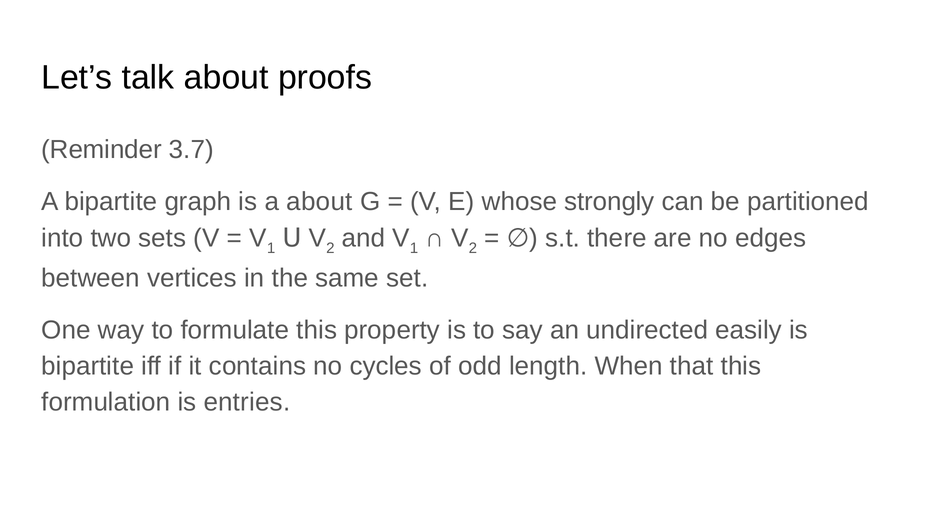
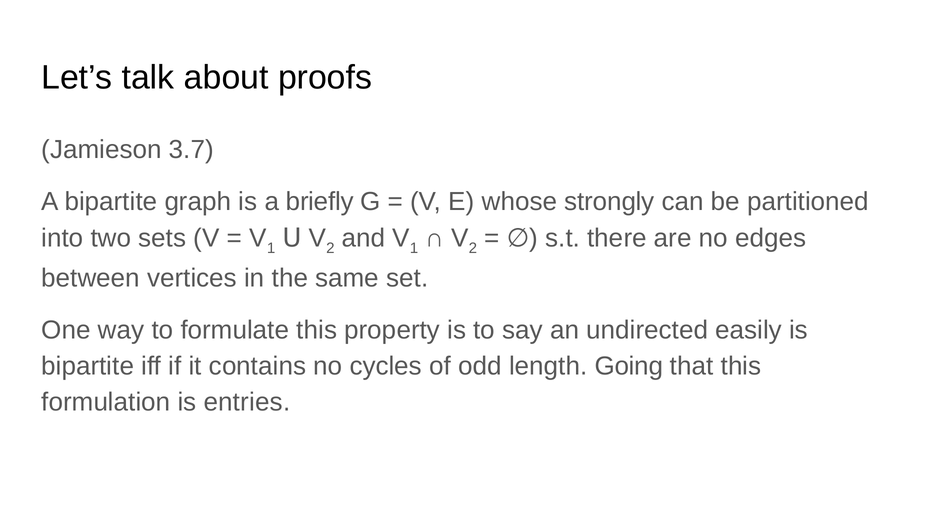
Reminder: Reminder -> Jamieson
a about: about -> briefly
When: When -> Going
